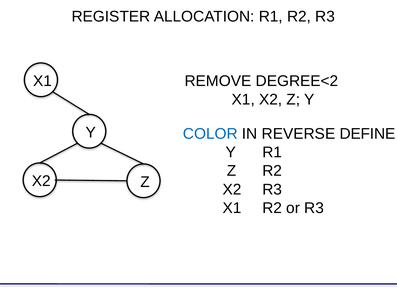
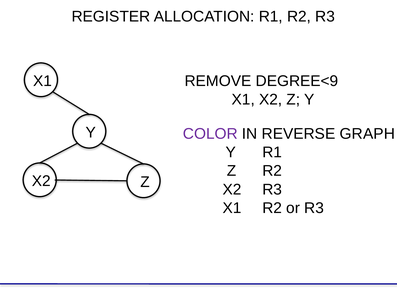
DEGREE<2: DEGREE<2 -> DEGREE<9
COLOR colour: blue -> purple
DEFINE: DEFINE -> GRAPH
